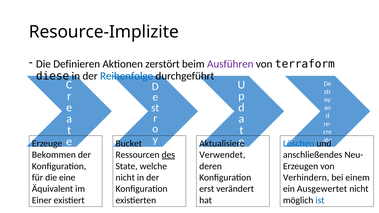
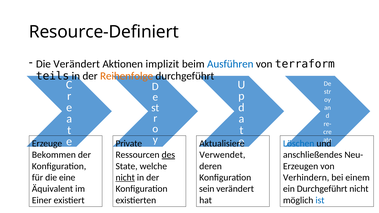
Resource-Implizite: Resource-Implizite -> Resource-Definiert
Die Definieren: Definieren -> Verändert
zerstört: zerstört -> implizit
Ausführen colour: purple -> blue
diese: diese -> teils
Reihenfolge colour: blue -> orange
Bucket: Bucket -> Private
nicht at (125, 178) underline: none -> present
erst: erst -> sein
ein Ausgewertet: Ausgewertet -> Durchgeführt
